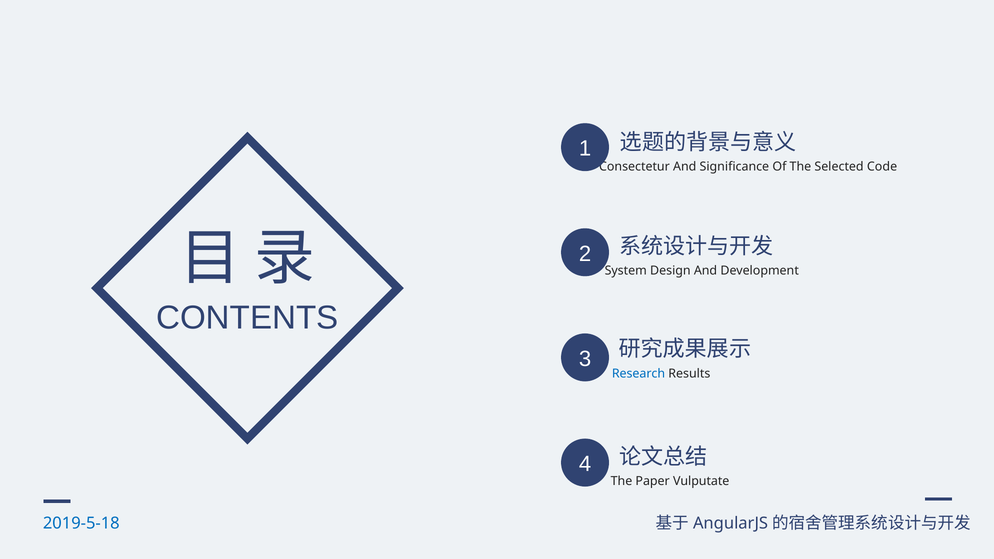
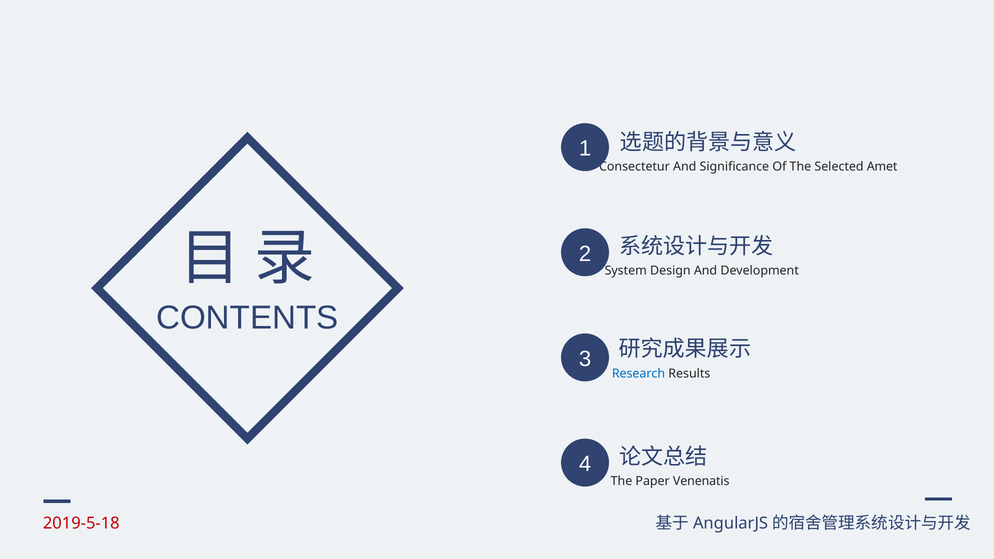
Code: Code -> Amet
Vulputate: Vulputate -> Venenatis
2019-5-18 colour: blue -> red
